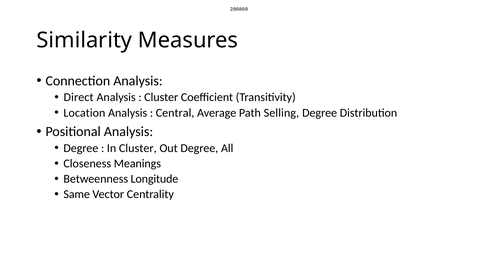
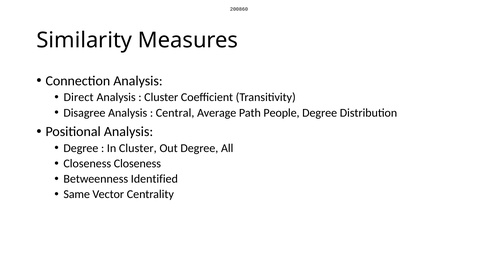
Location: Location -> Disagree
Selling: Selling -> People
Closeness Meanings: Meanings -> Closeness
Longitude: Longitude -> Identified
